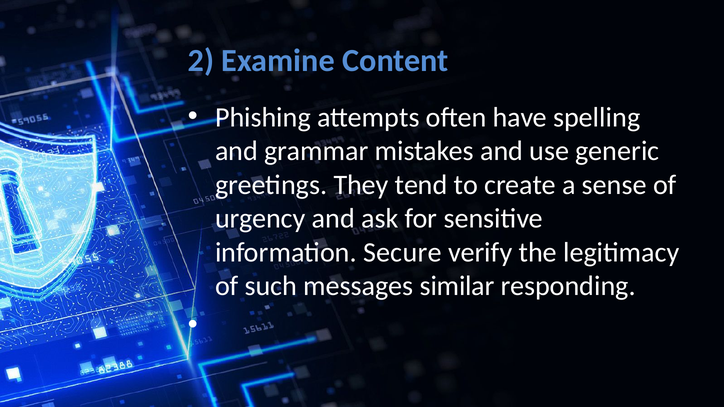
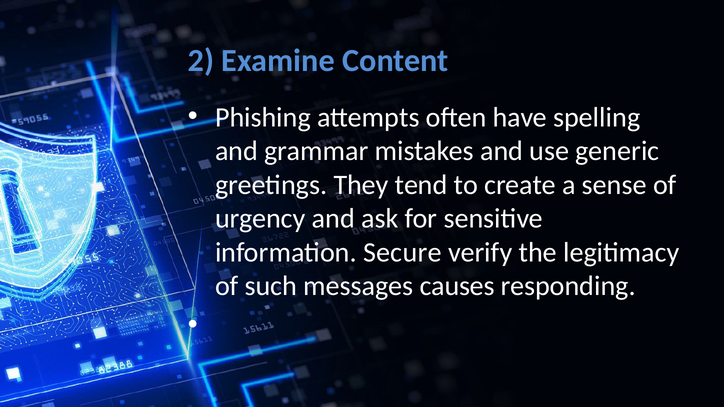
similar: similar -> causes
